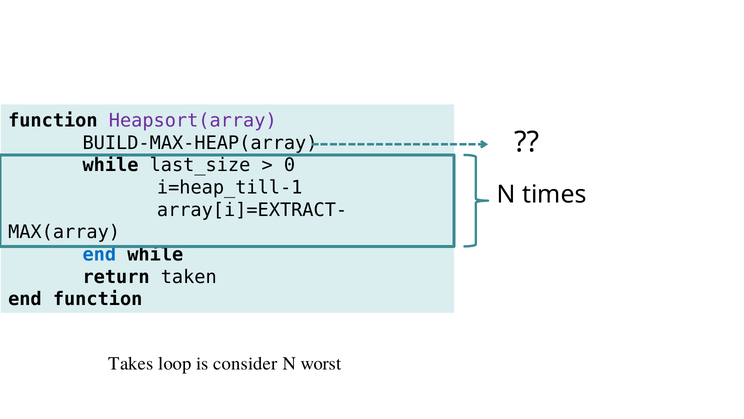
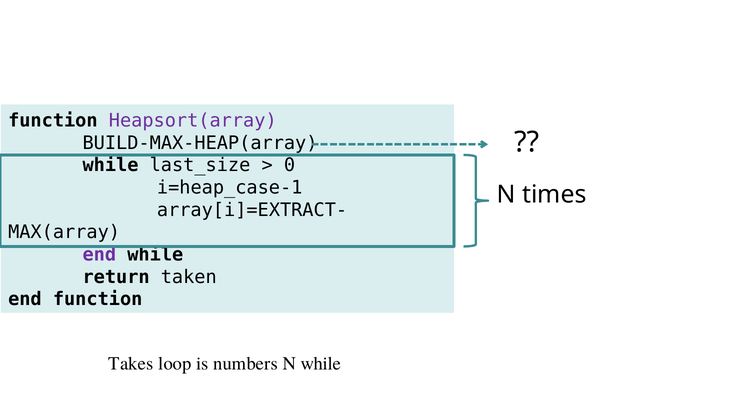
i=heap_till-1: i=heap_till-1 -> i=heap_case-1
end at (99, 254) colour: blue -> purple
consider: consider -> numbers
N worst: worst -> while
